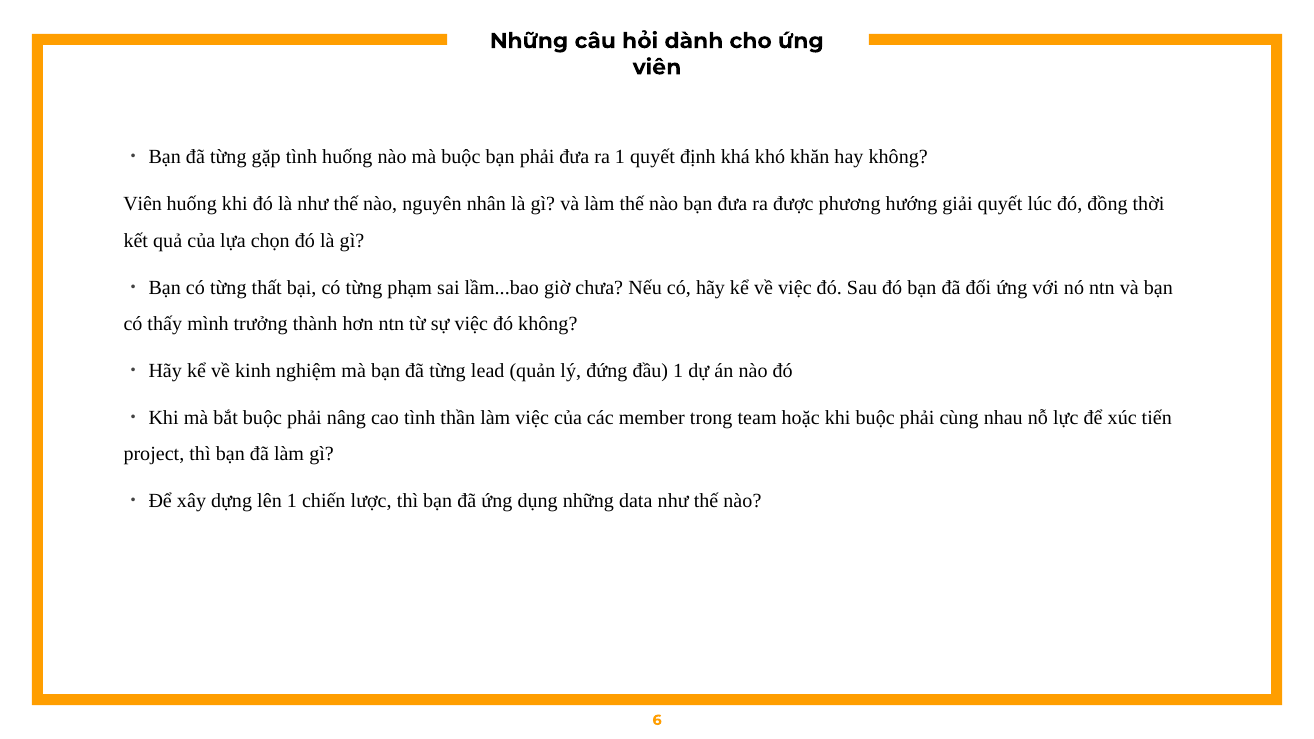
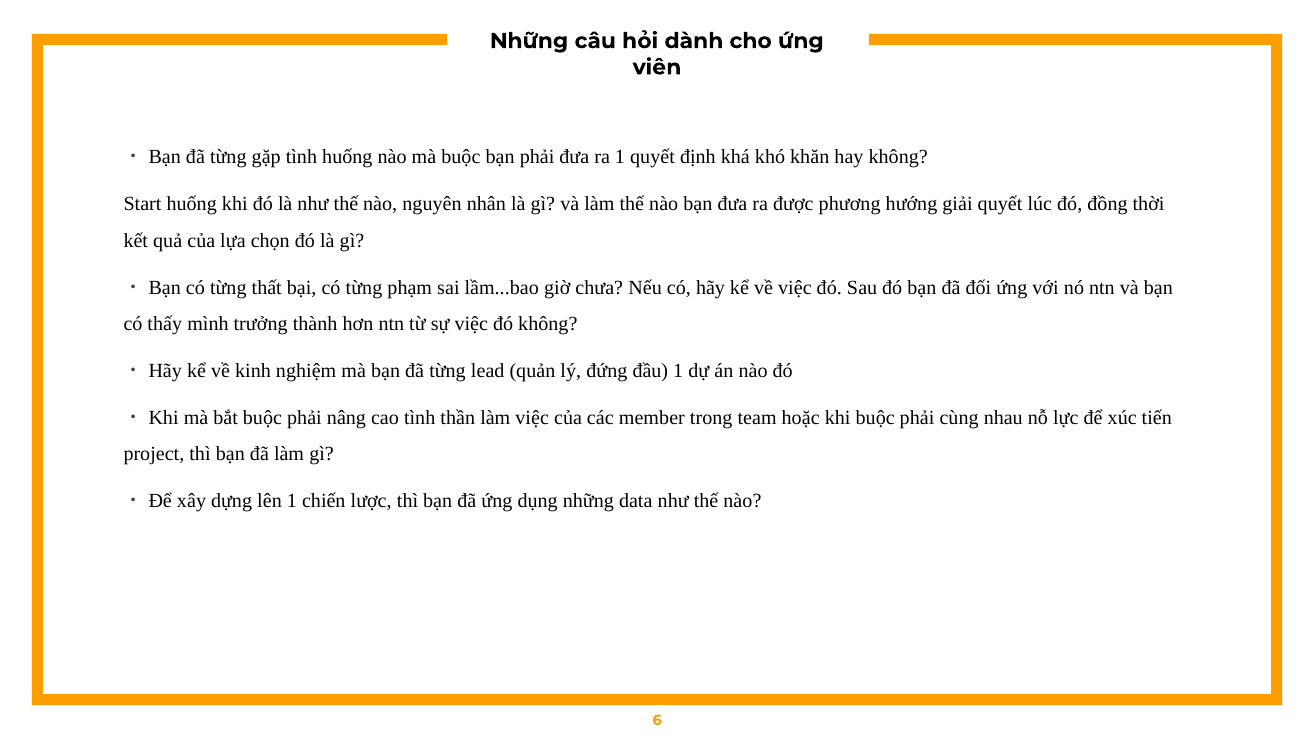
Viên at (143, 204): Viên -> Start
